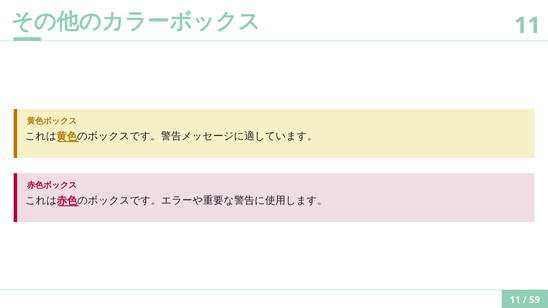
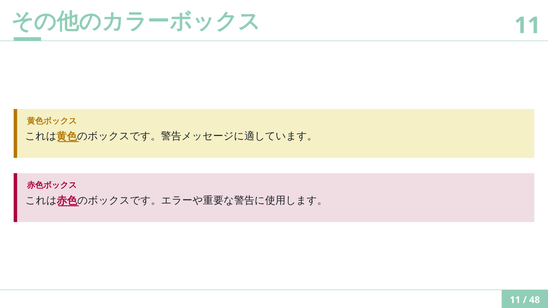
59: 59 -> 48
